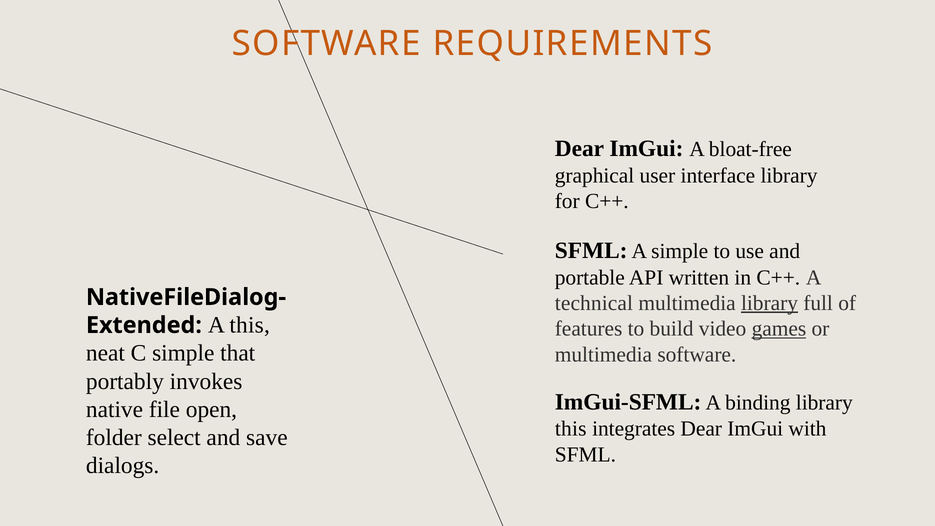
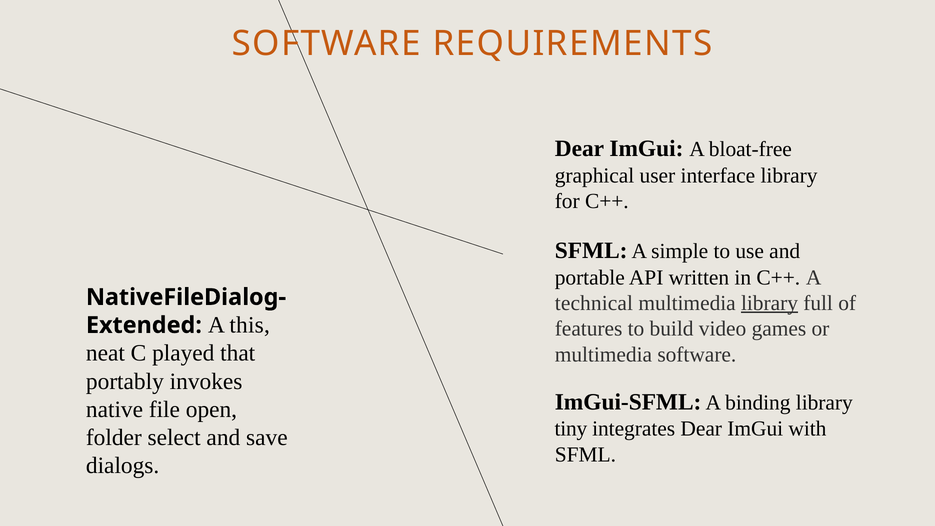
games underline: present -> none
C simple: simple -> played
this at (571, 429): this -> tiny
